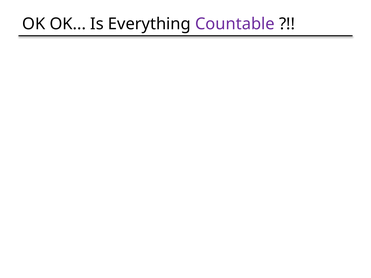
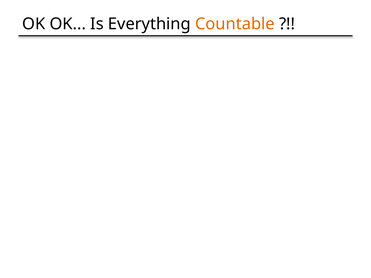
Countable colour: purple -> orange
